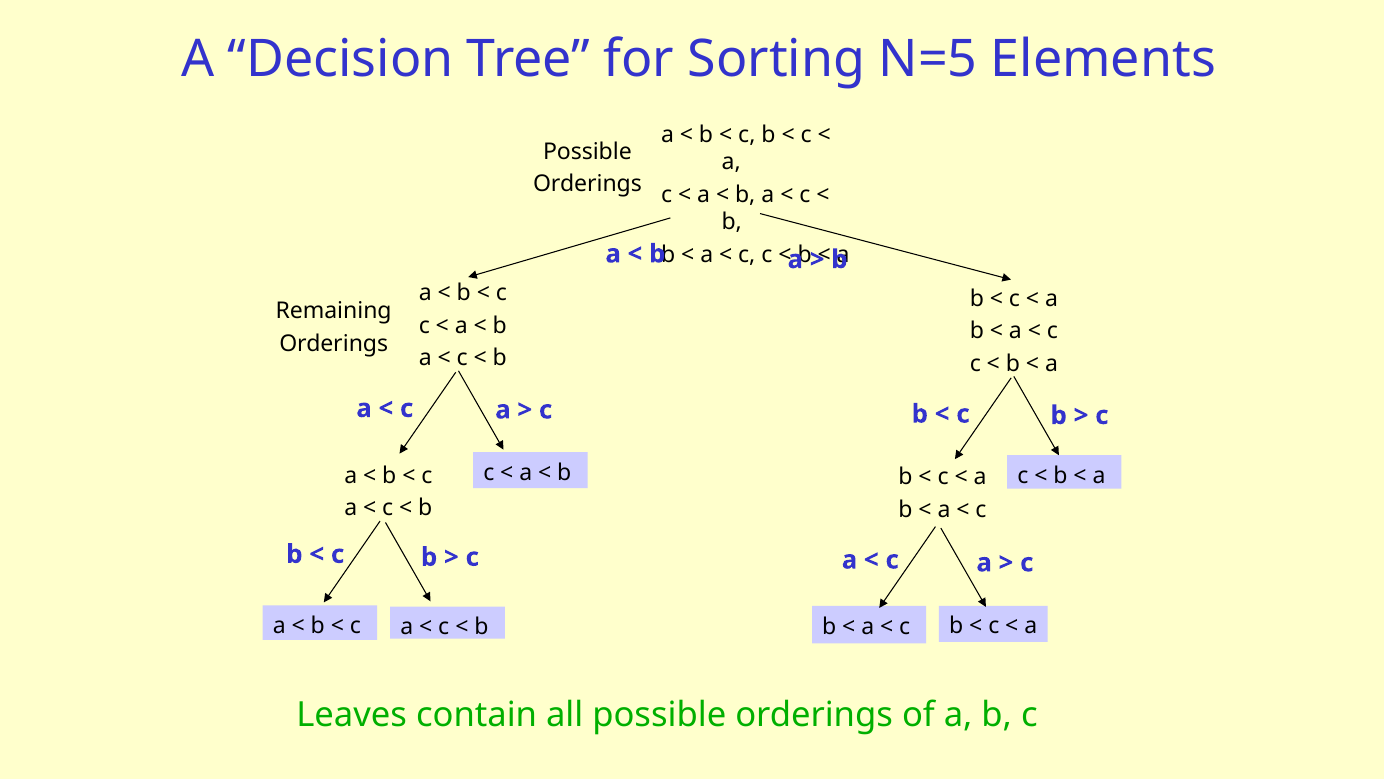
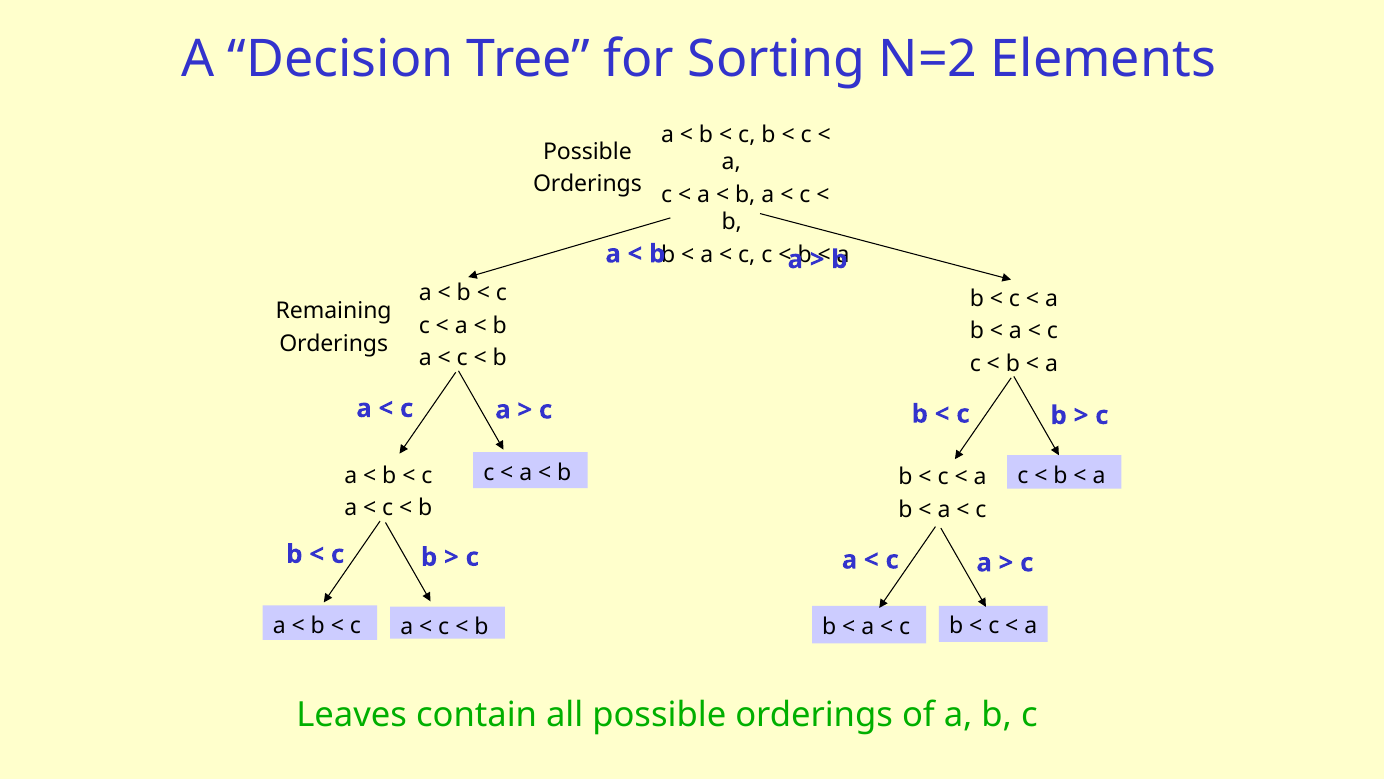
N=5: N=5 -> N=2
